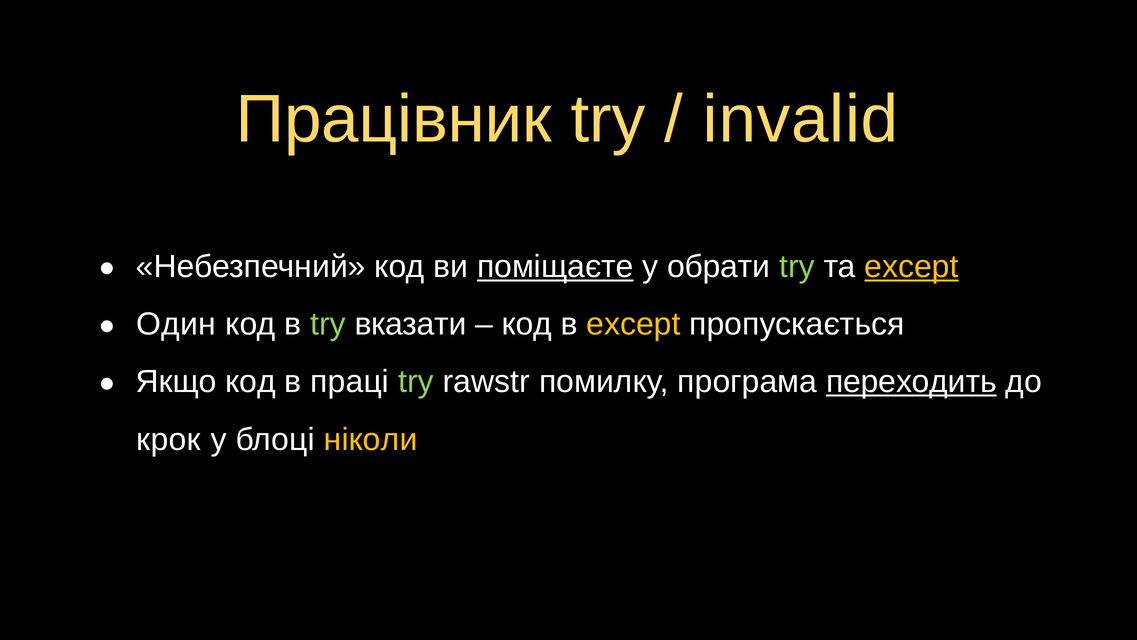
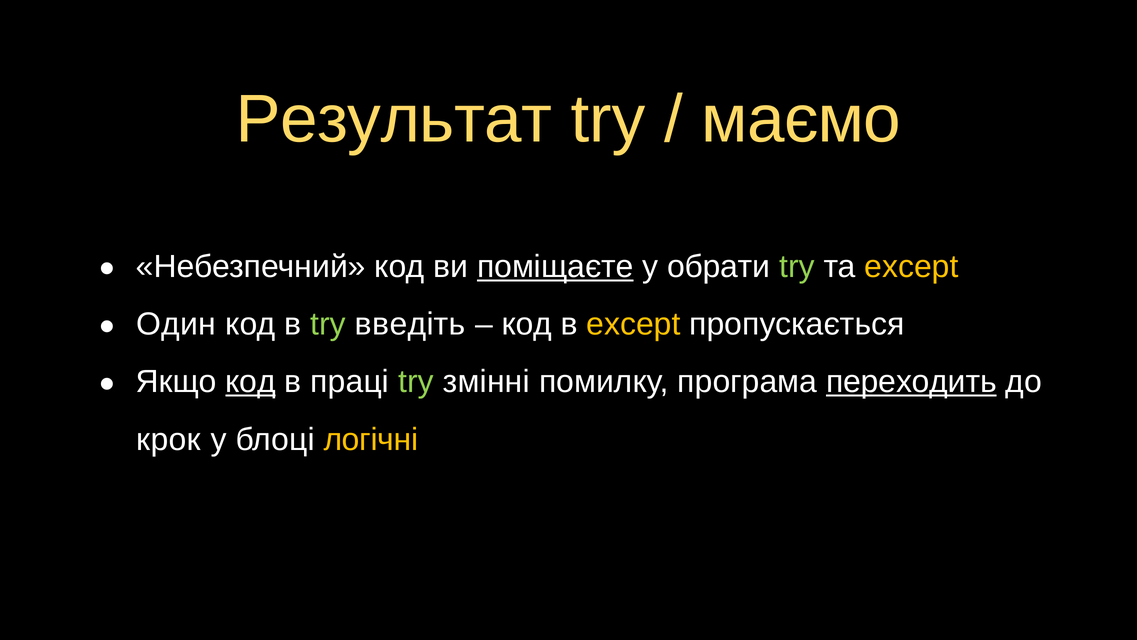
Працівник: Працівник -> Результат
invalid: invalid -> маємо
except at (912, 267) underline: present -> none
вказати: вказати -> введіть
код at (251, 382) underline: none -> present
rawstr: rawstr -> змінні
ніколи: ніколи -> логічні
